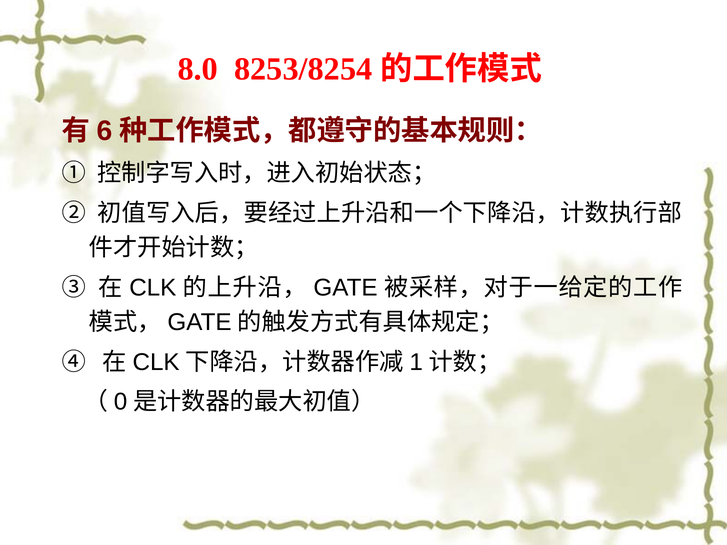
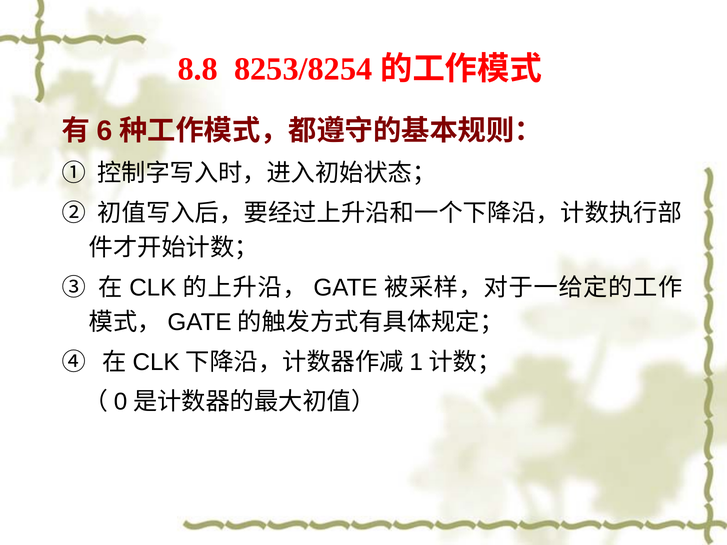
8.0: 8.0 -> 8.8
